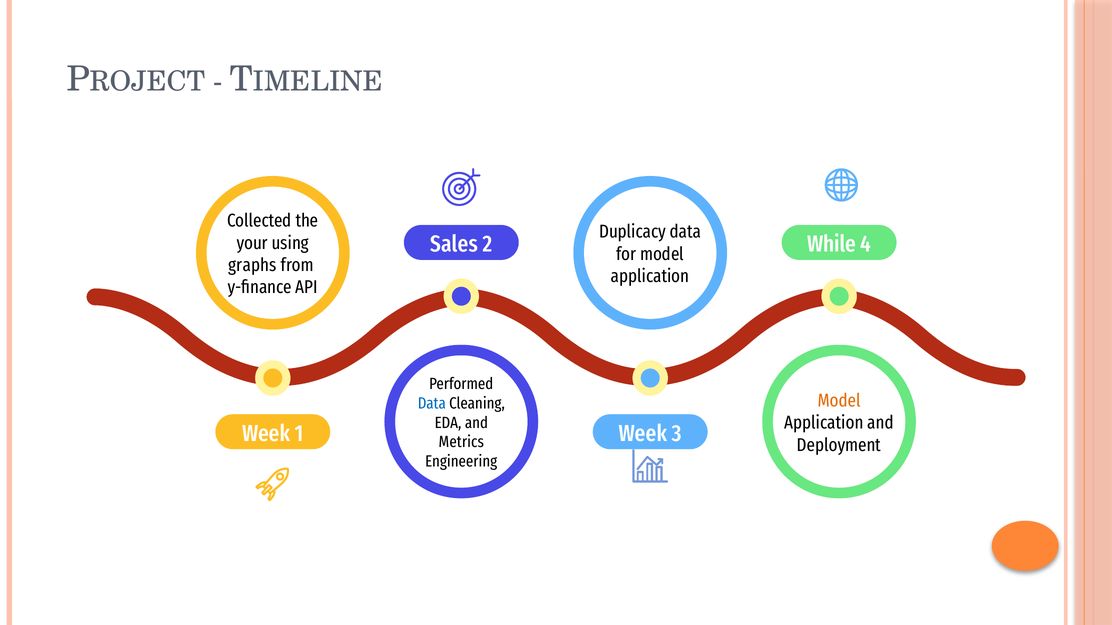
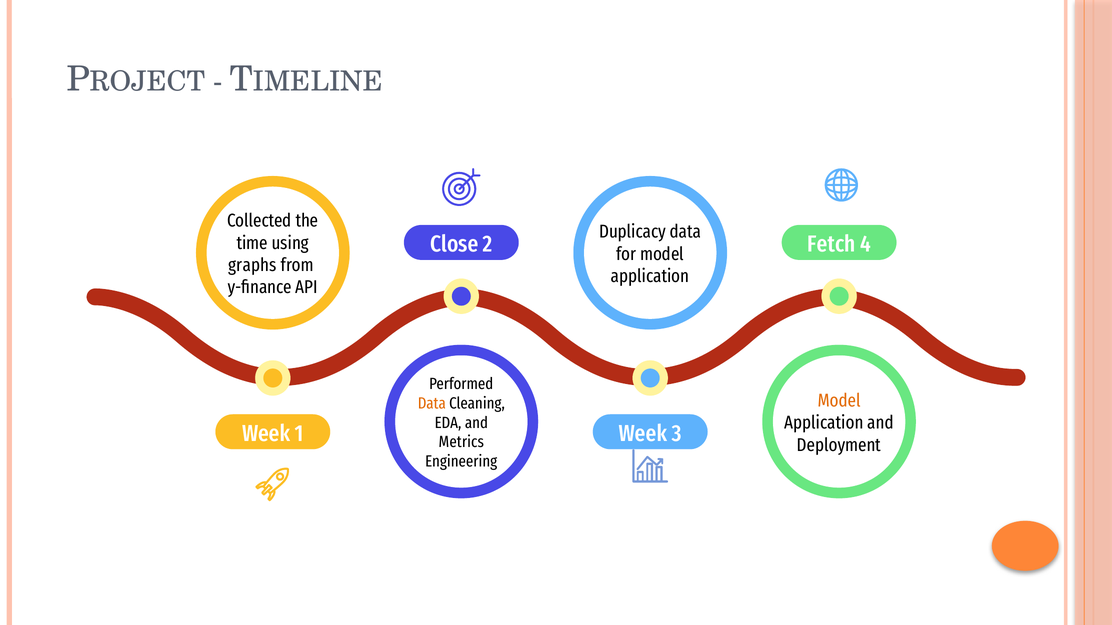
Sales: Sales -> Close
While: While -> Fetch
your: your -> time
Data at (432, 404) colour: blue -> orange
